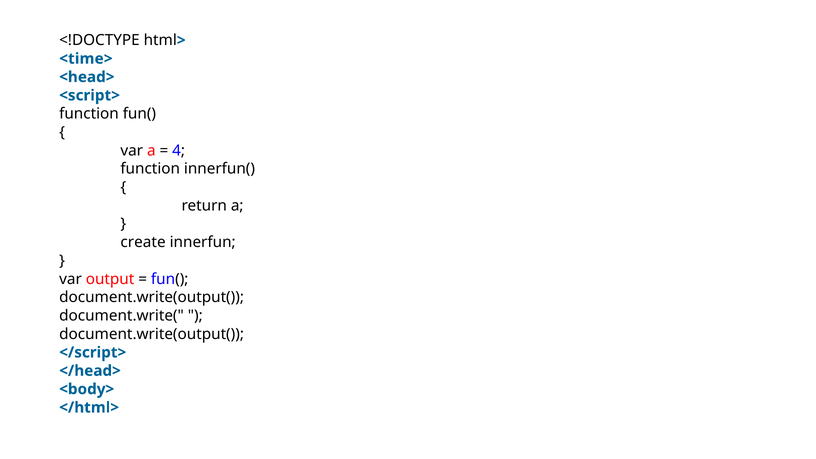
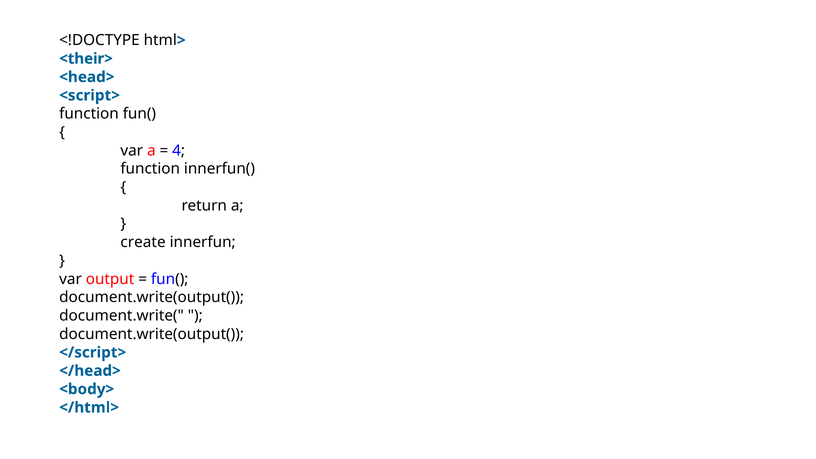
<time>: <time> -> <their>
